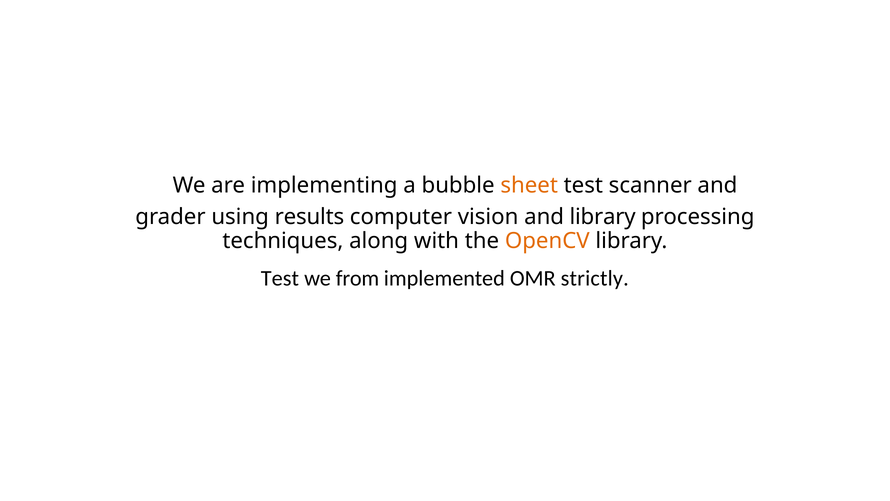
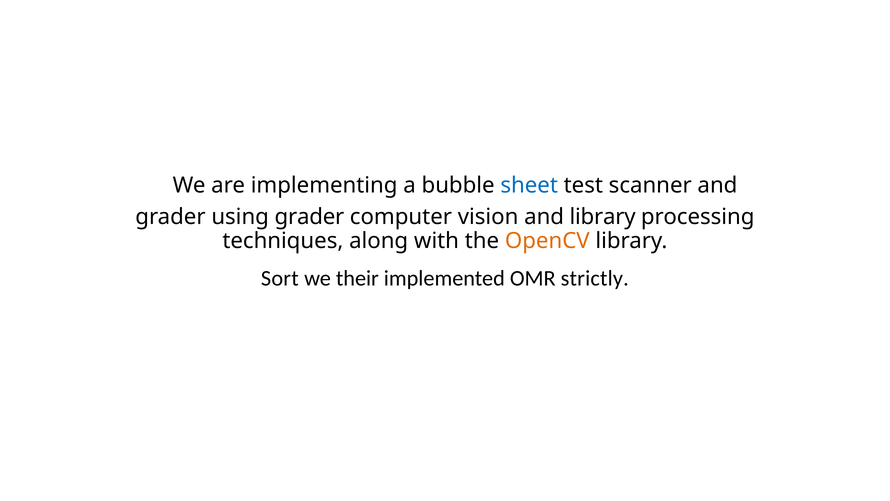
sheet colour: orange -> blue
using results: results -> grader
Test at (280, 278): Test -> Sort
from: from -> their
